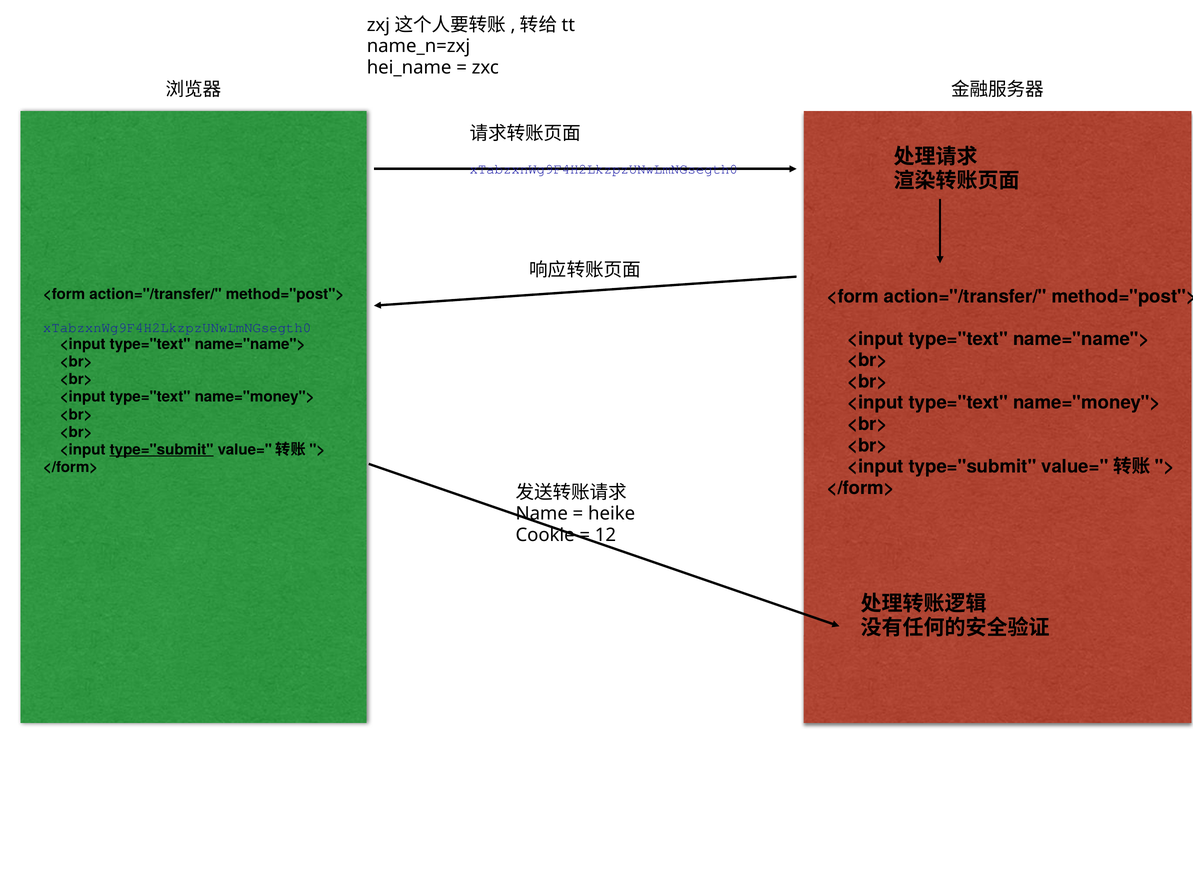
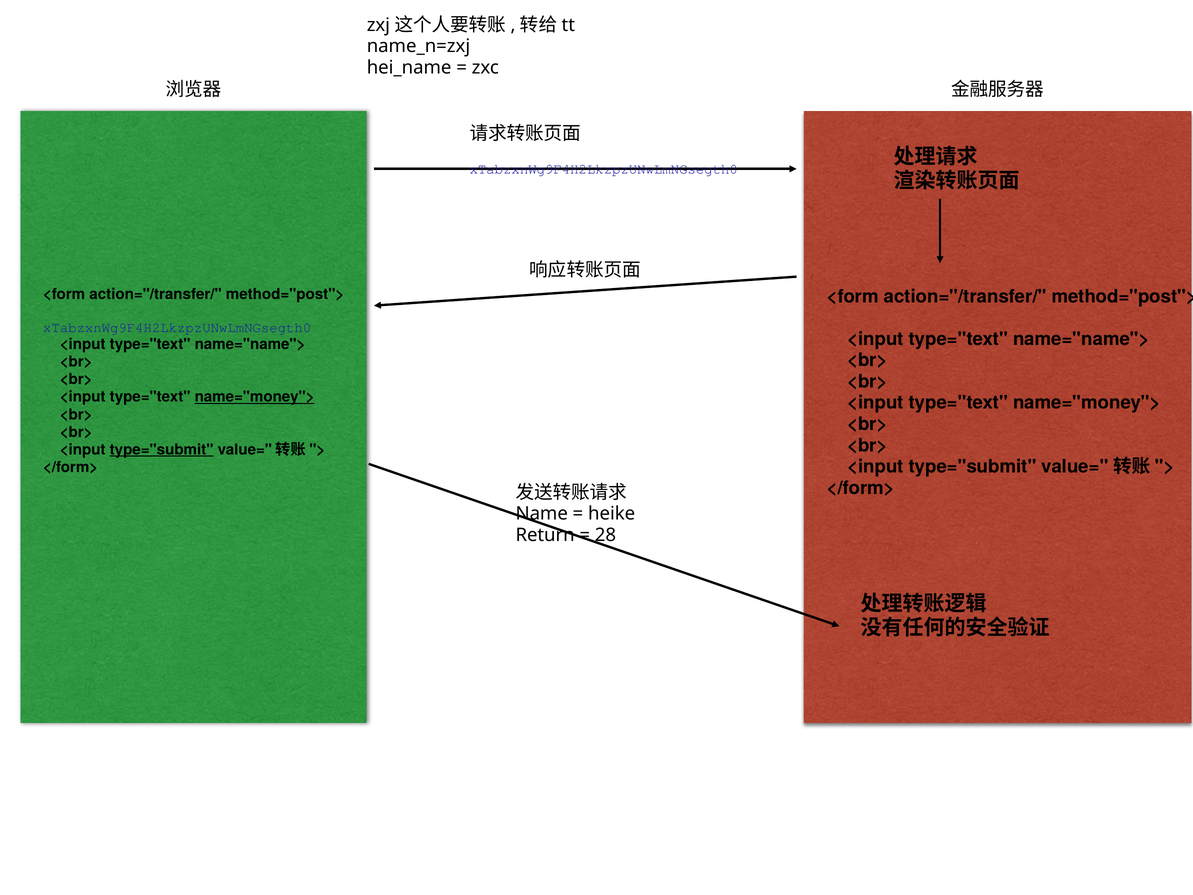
name="money"> at (255, 397) underline: none -> present
Cookie: Cookie -> Return
12: 12 -> 28
